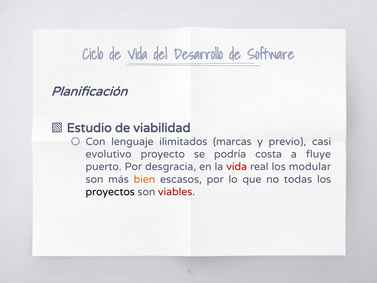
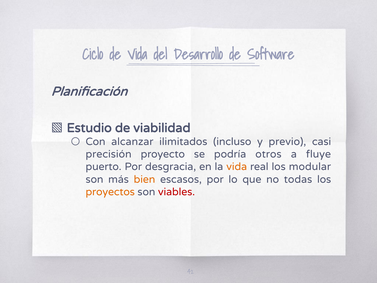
lenguaje: lenguaje -> alcanzar
marcas: marcas -> incluso
evolutivo: evolutivo -> precisión
costa: costa -> otros
vida at (237, 167) colour: red -> orange
proyectos colour: black -> orange
